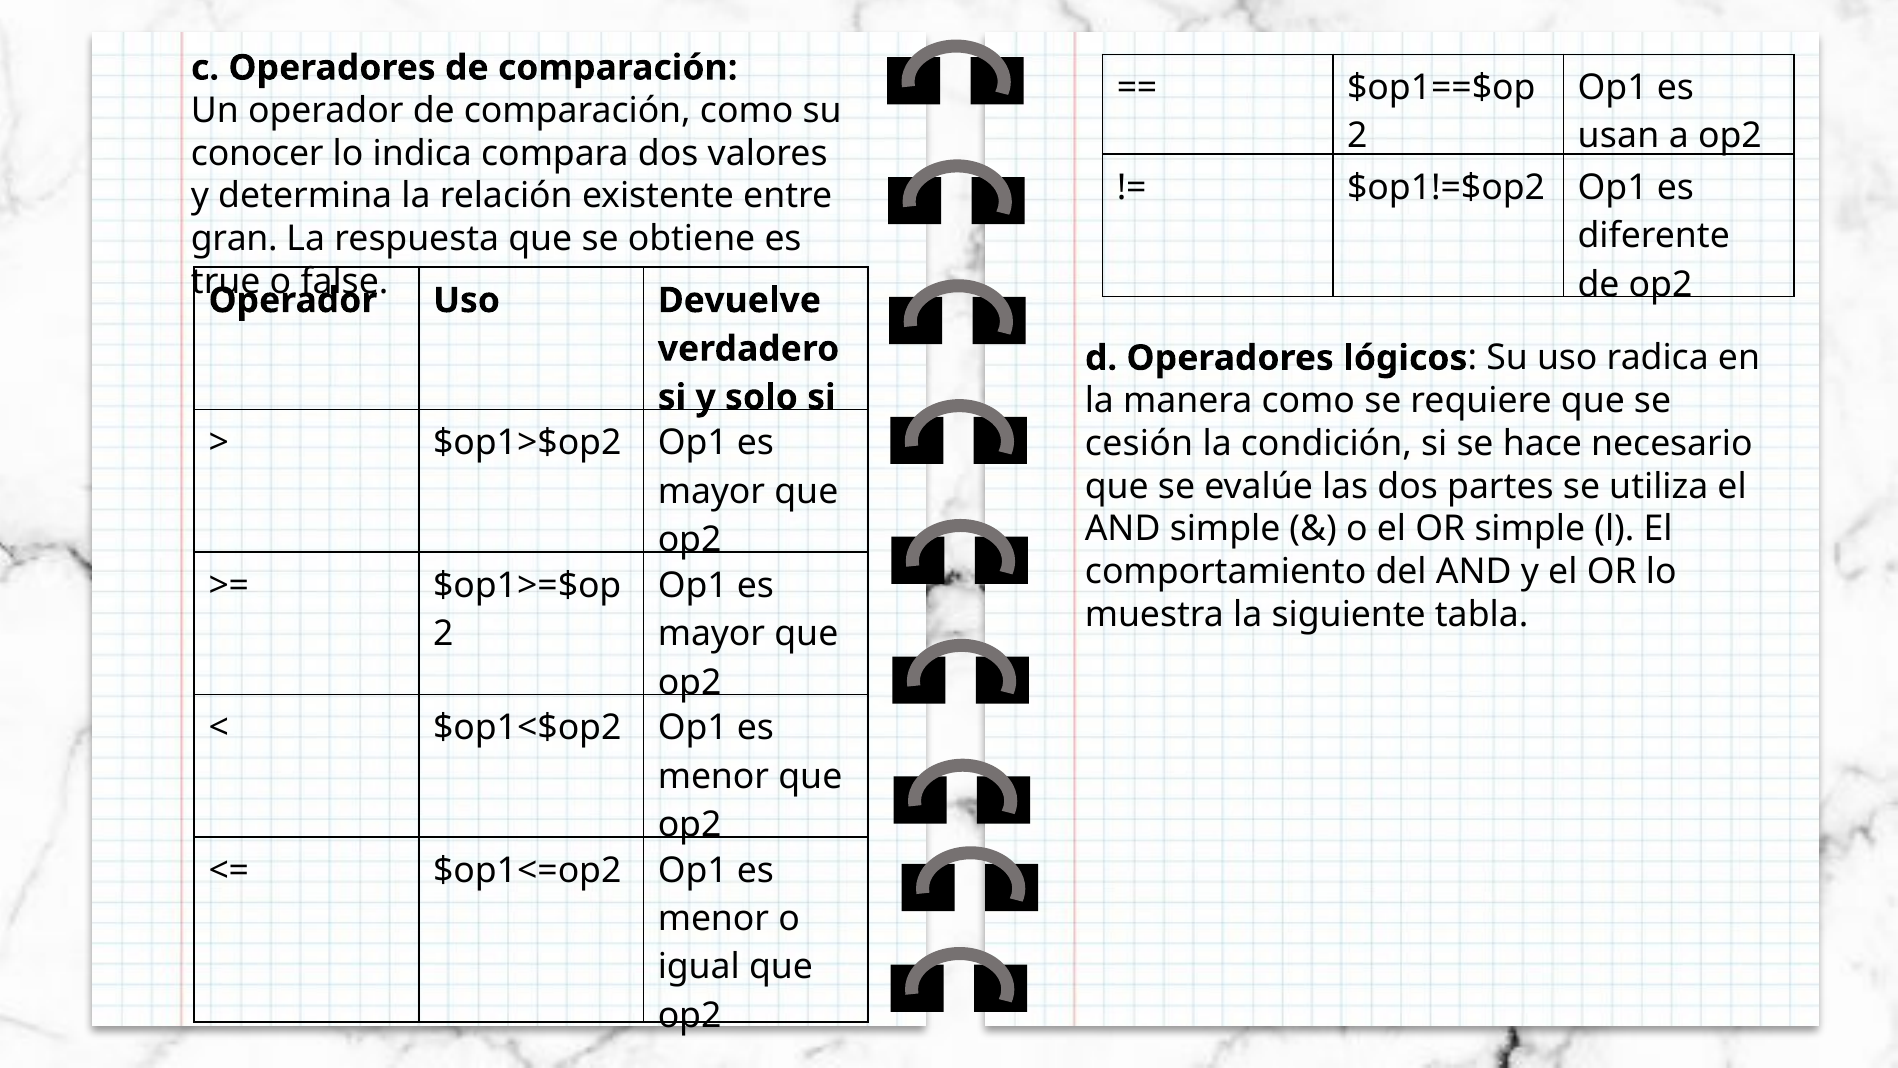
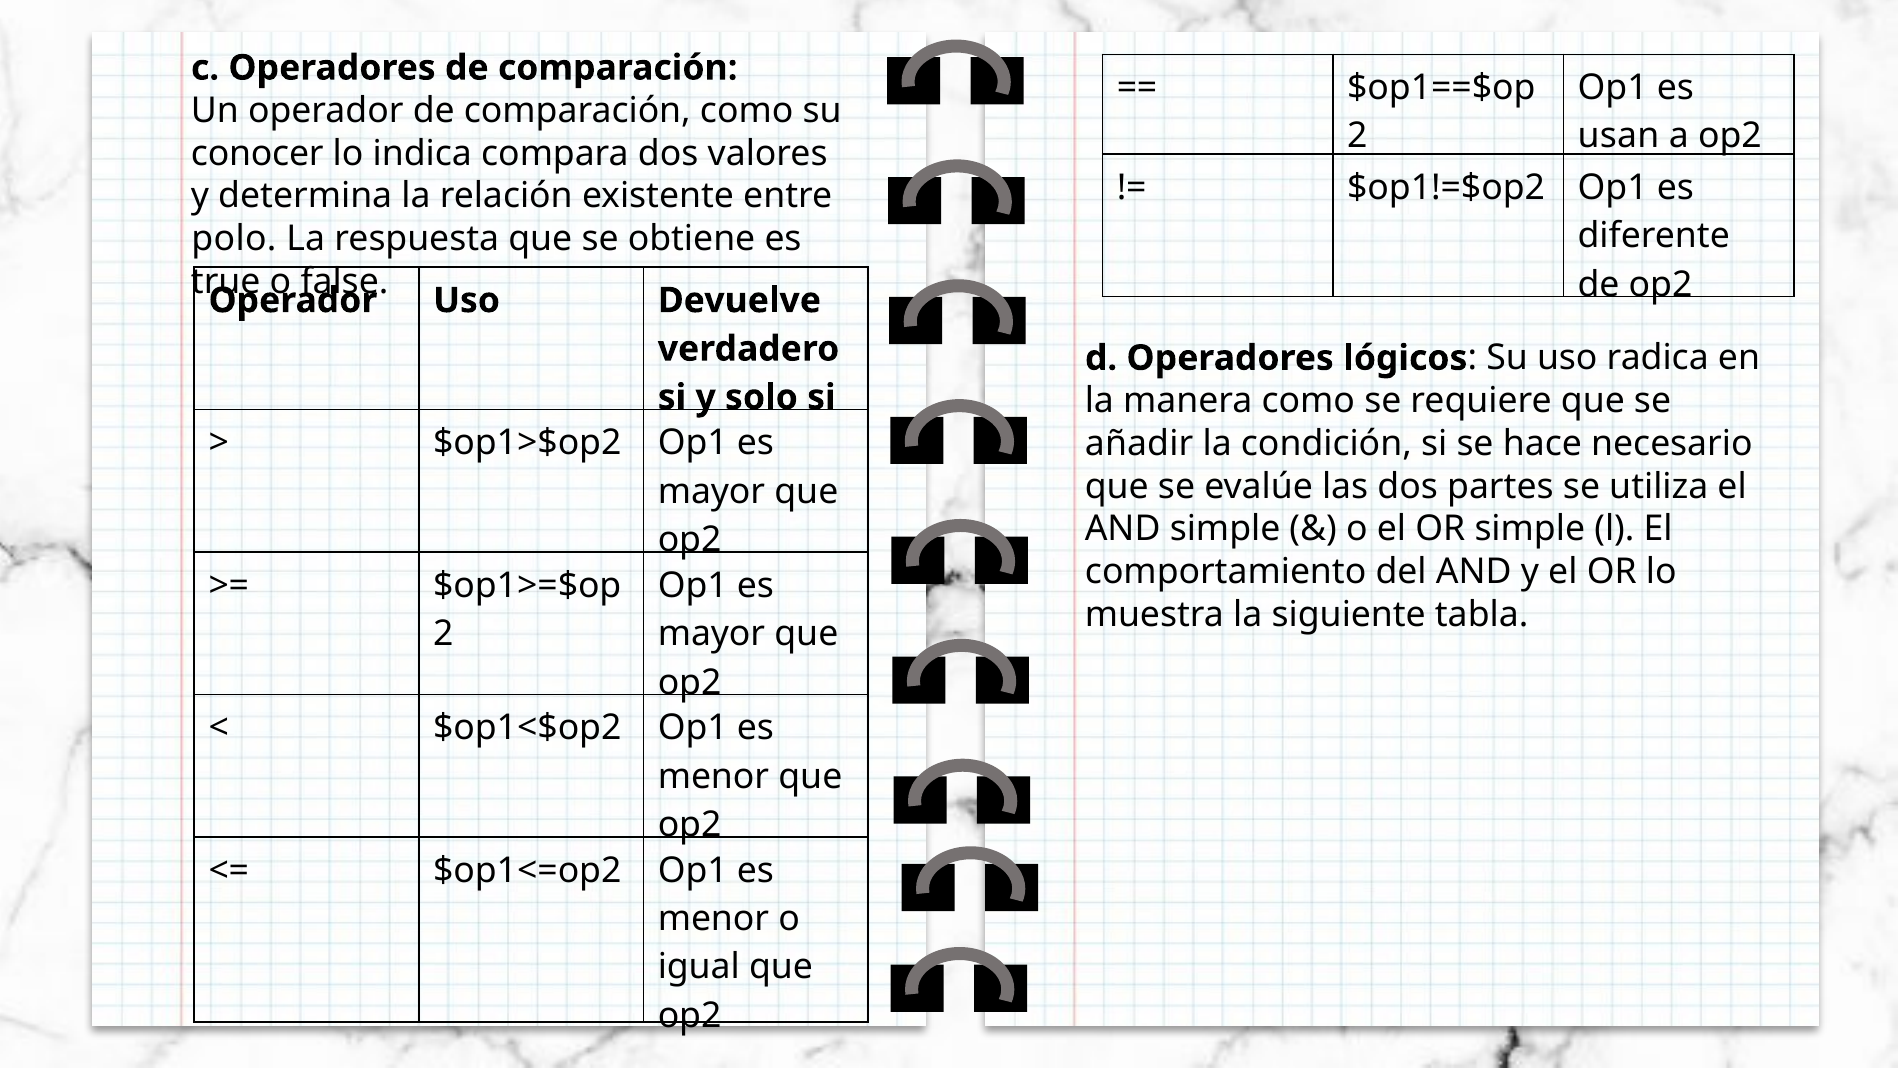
gran: gran -> polo
cesión: cesión -> añadir
